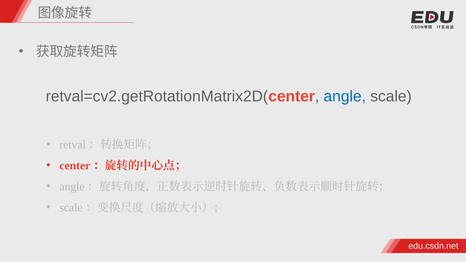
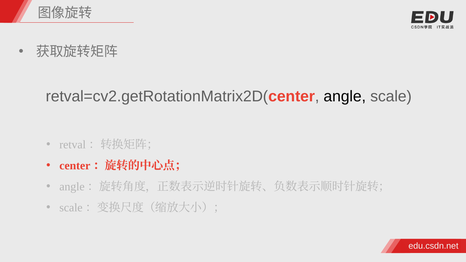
angle colour: blue -> black
